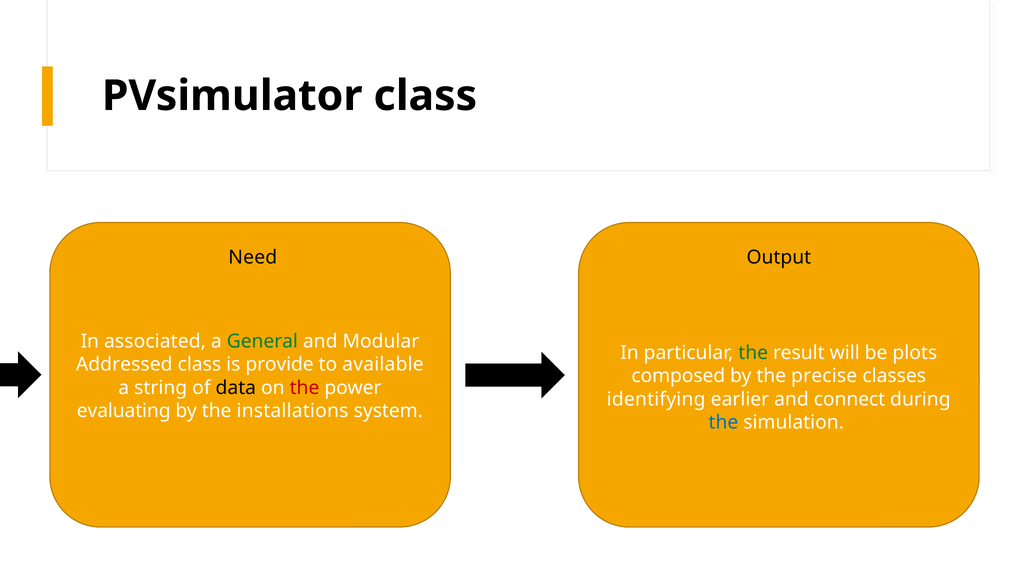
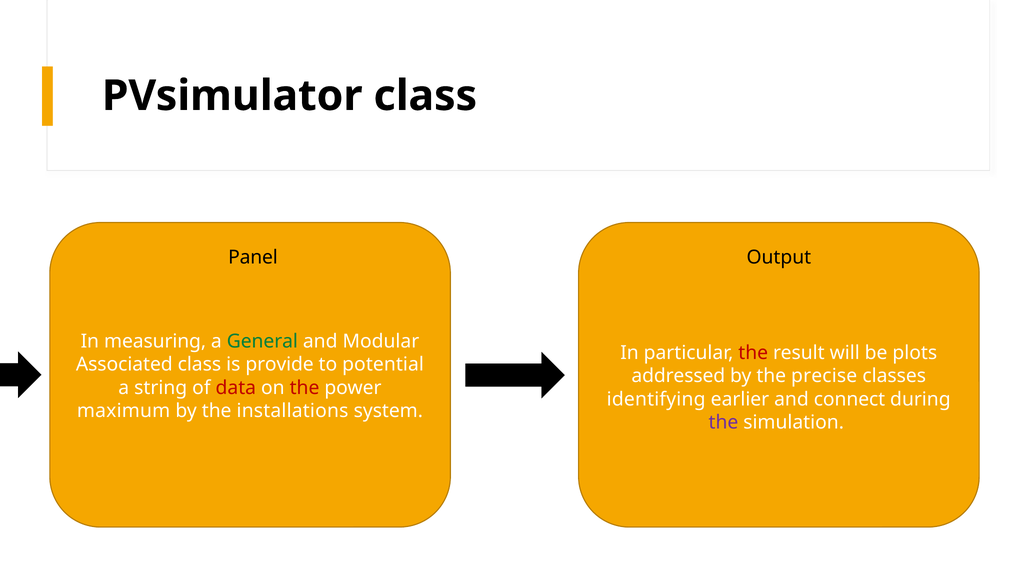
Need: Need -> Panel
associated: associated -> measuring
the at (753, 353) colour: green -> red
Addressed: Addressed -> Associated
available: available -> potential
composed: composed -> addressed
data colour: black -> red
evaluating: evaluating -> maximum
the at (723, 422) colour: blue -> purple
